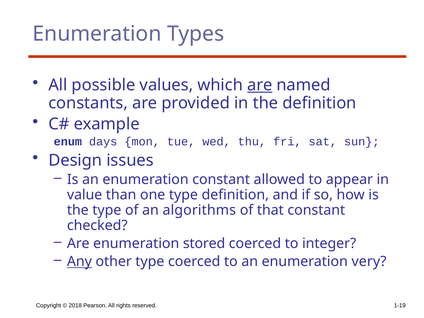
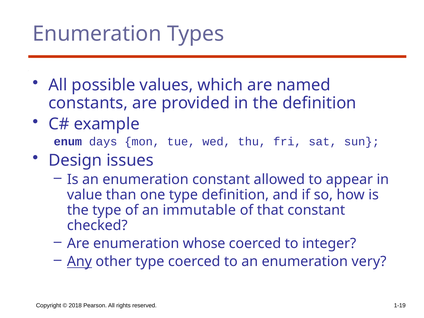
are at (260, 85) underline: present -> none
algorithms: algorithms -> immutable
stored: stored -> whose
